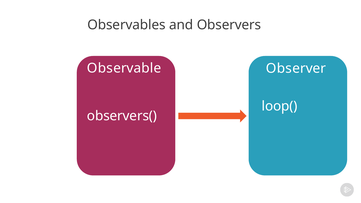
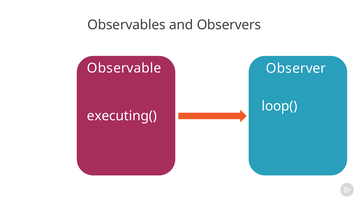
observers(: observers( -> executing(
